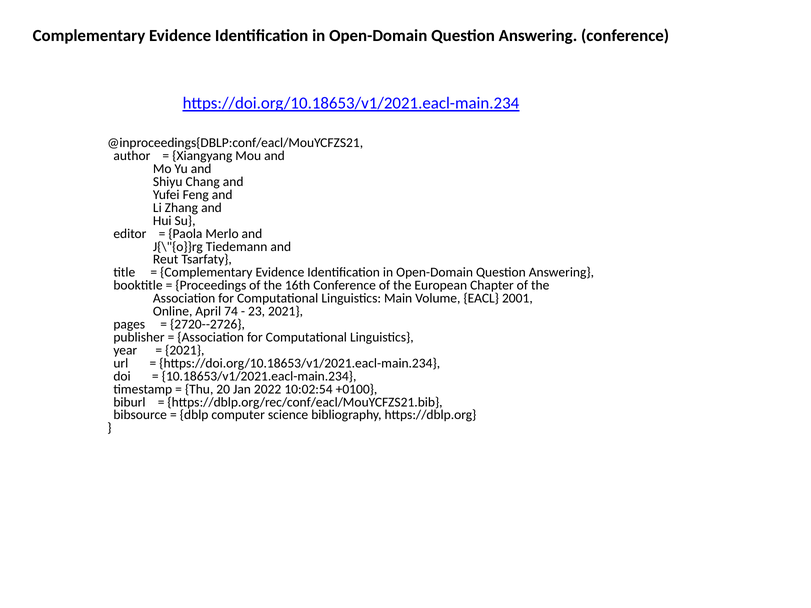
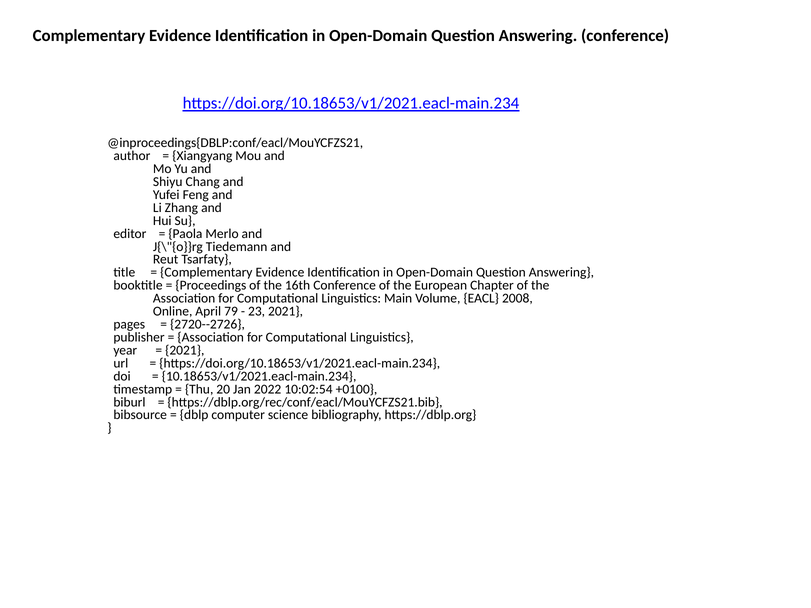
2001: 2001 -> 2008
74: 74 -> 79
